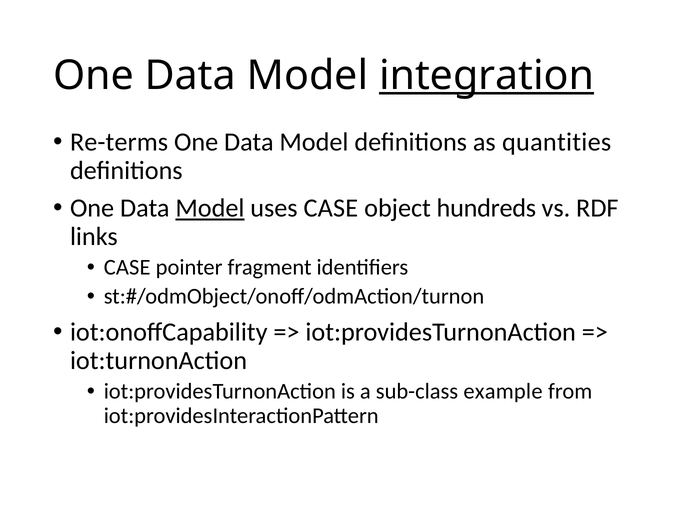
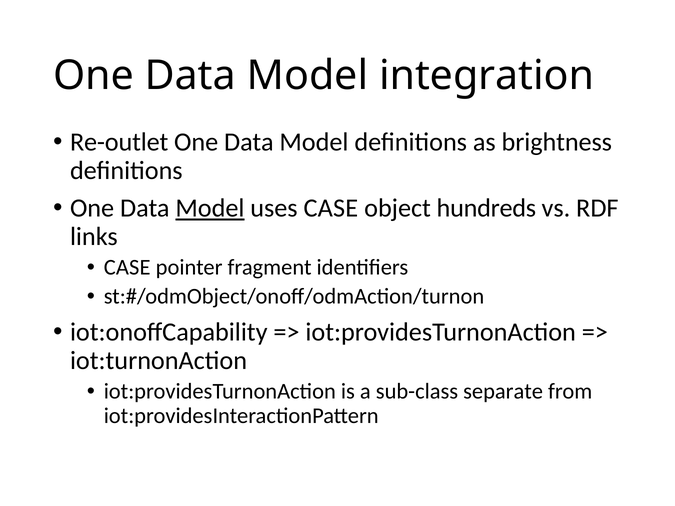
integration underline: present -> none
Re-terms: Re-terms -> Re-outlet
quantities: quantities -> brightness
example: example -> separate
